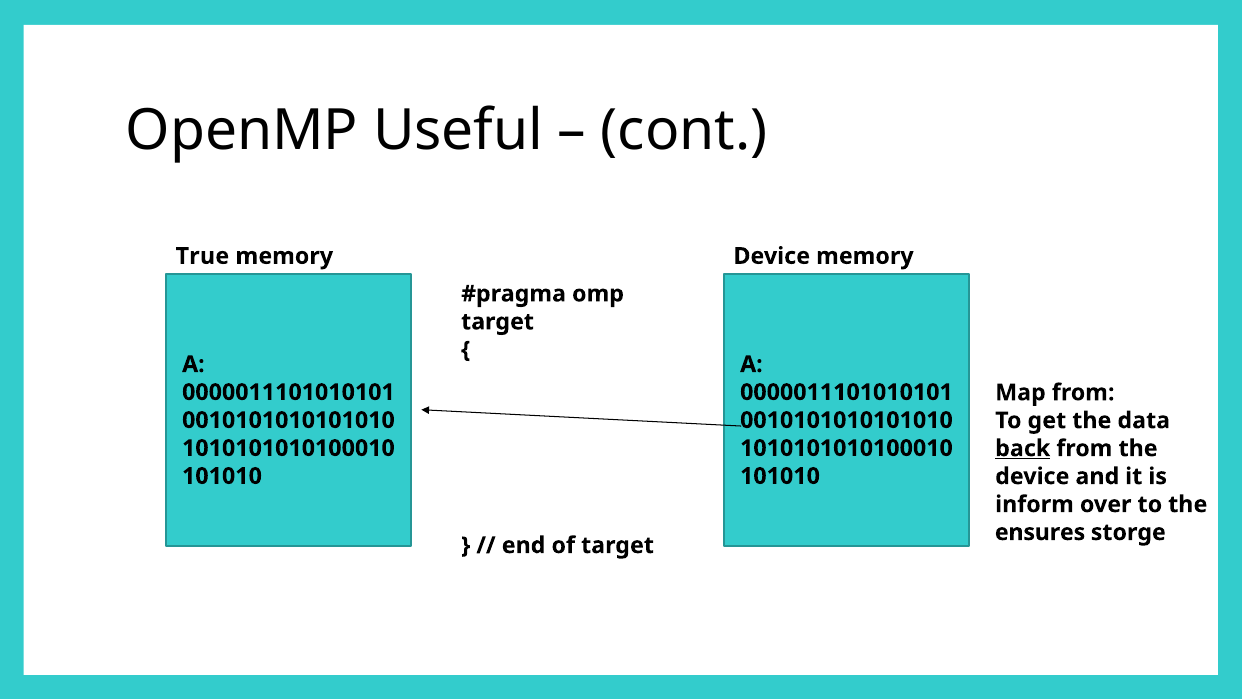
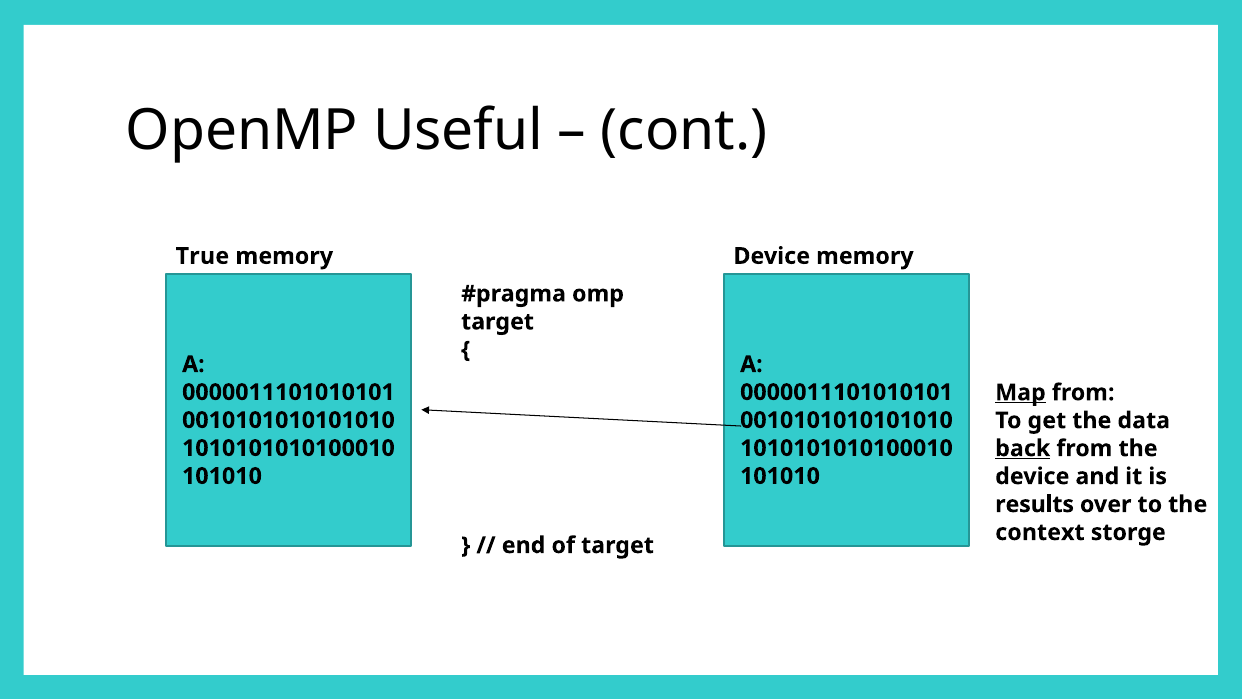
Map underline: none -> present
inform: inform -> results
ensures: ensures -> context
